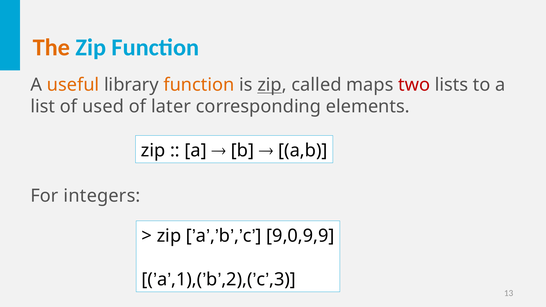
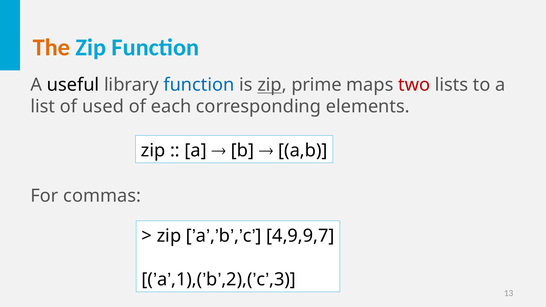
useful colour: orange -> black
function at (199, 85) colour: orange -> blue
called: called -> prime
later: later -> each
integers: integers -> commas
9,0,9,9: 9,0,9,9 -> 4,9,9,7
